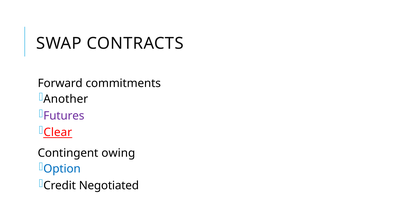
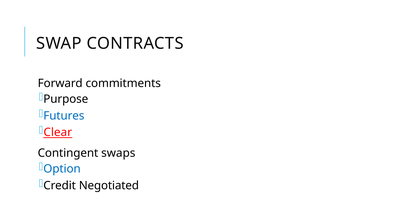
Another: Another -> Purpose
Futures colour: purple -> blue
owing: owing -> swaps
